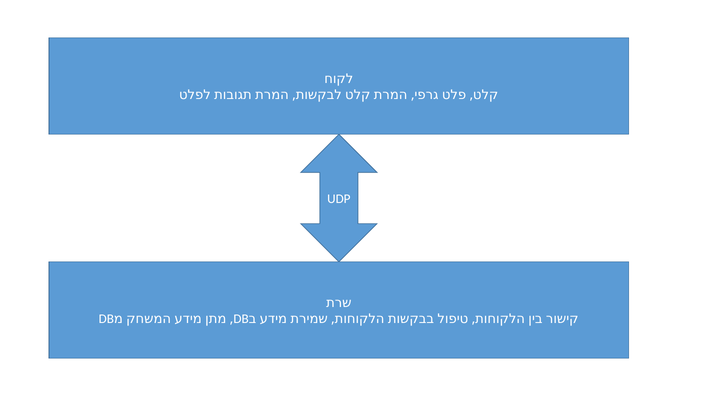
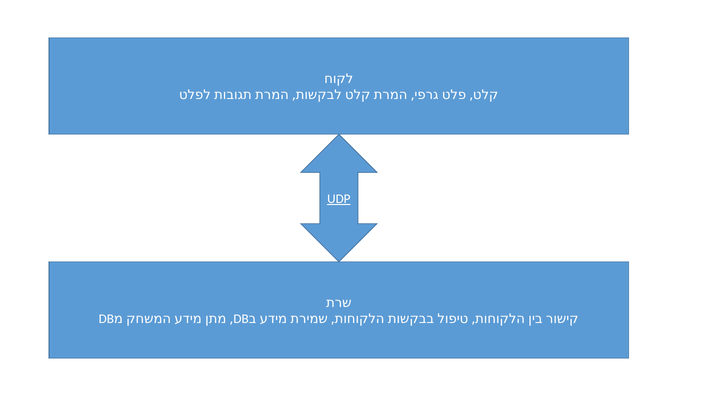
UDP underline: none -> present
